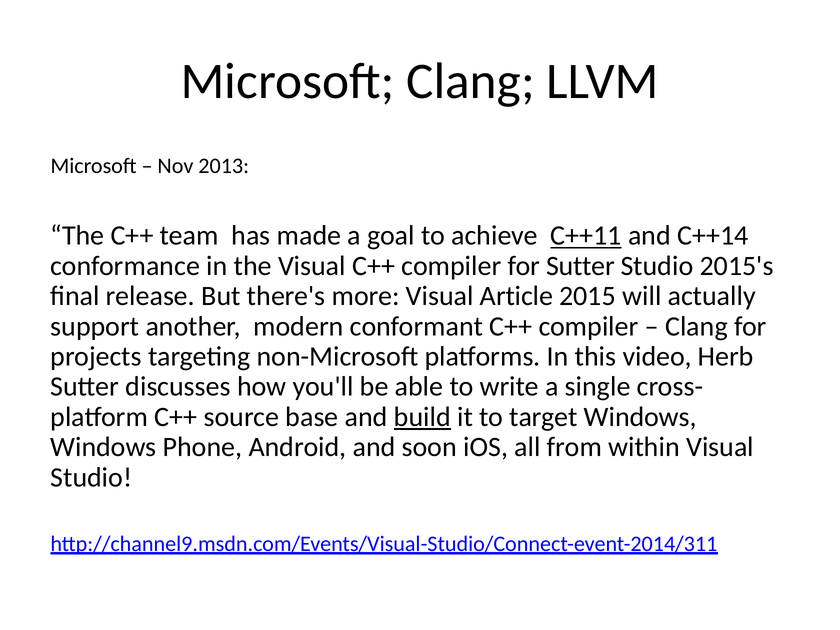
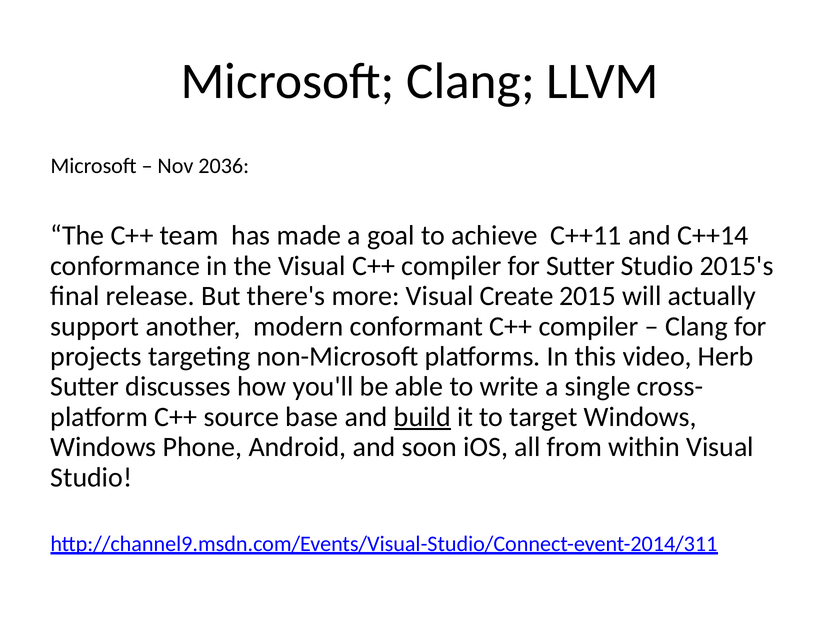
2013: 2013 -> 2036
C++11 underline: present -> none
Article: Article -> Create
